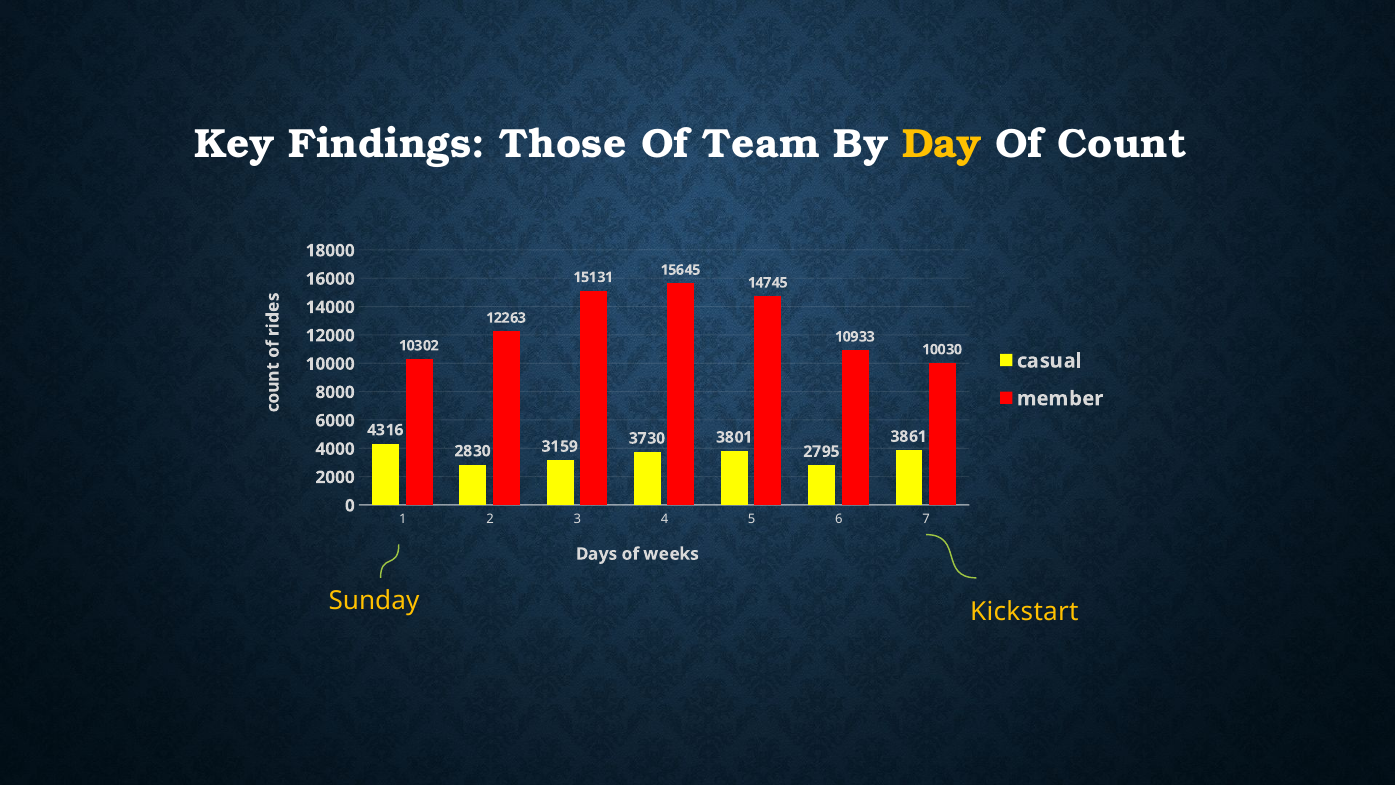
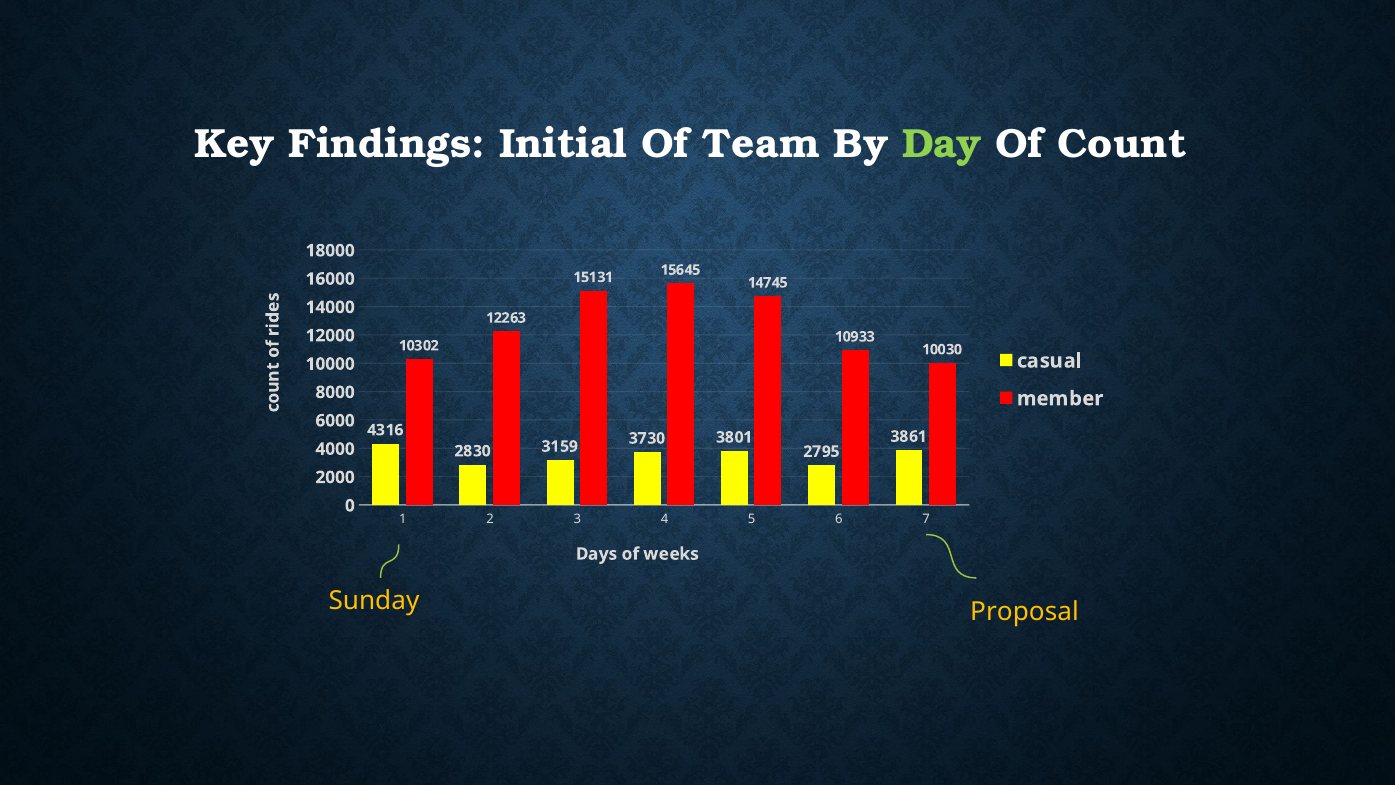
Those: Those -> Initial
Day colour: yellow -> light green
Kickstart: Kickstart -> Proposal
